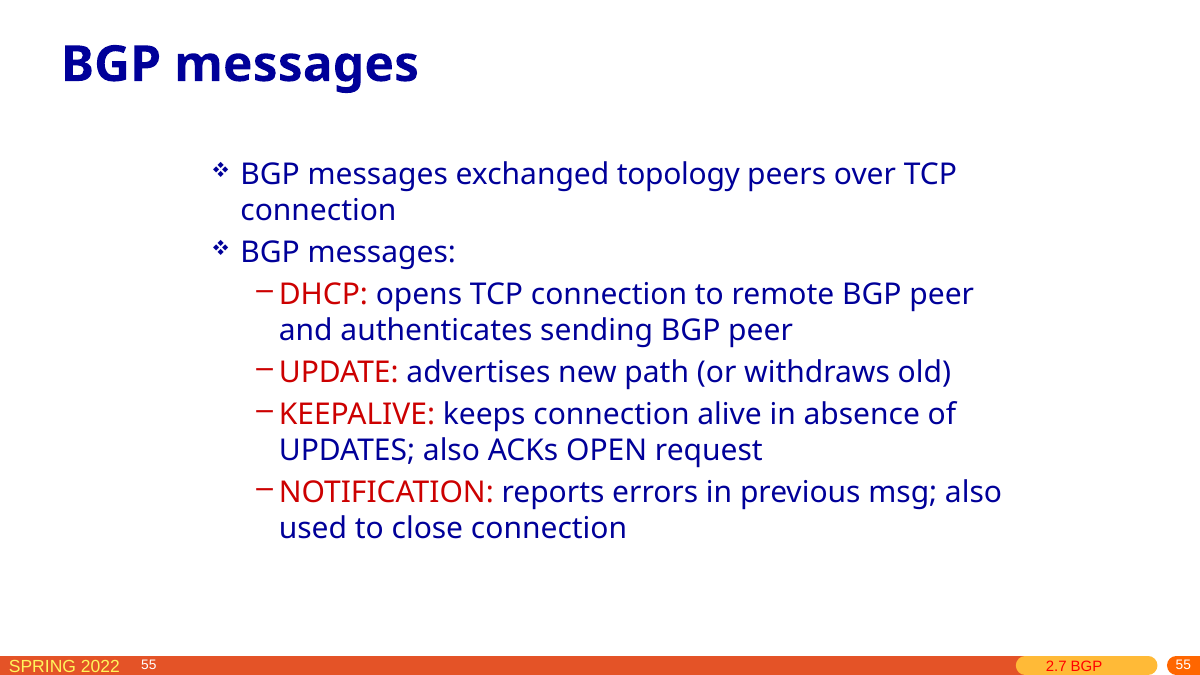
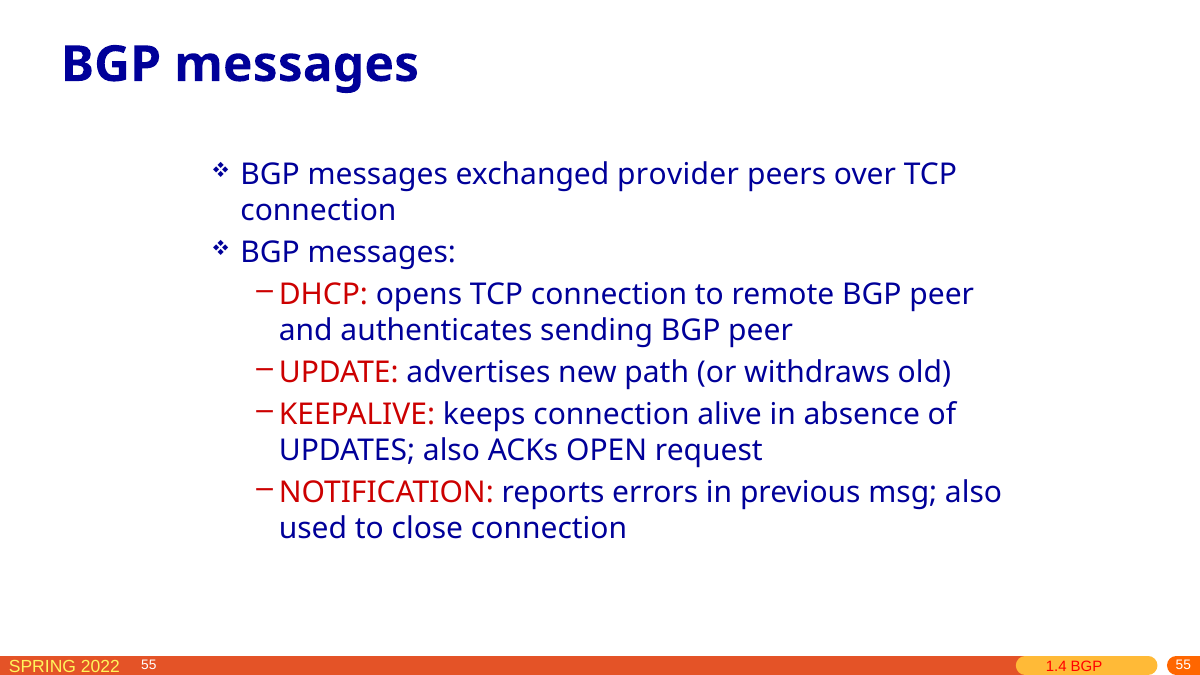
topology: topology -> provider
2.7: 2.7 -> 1.4
